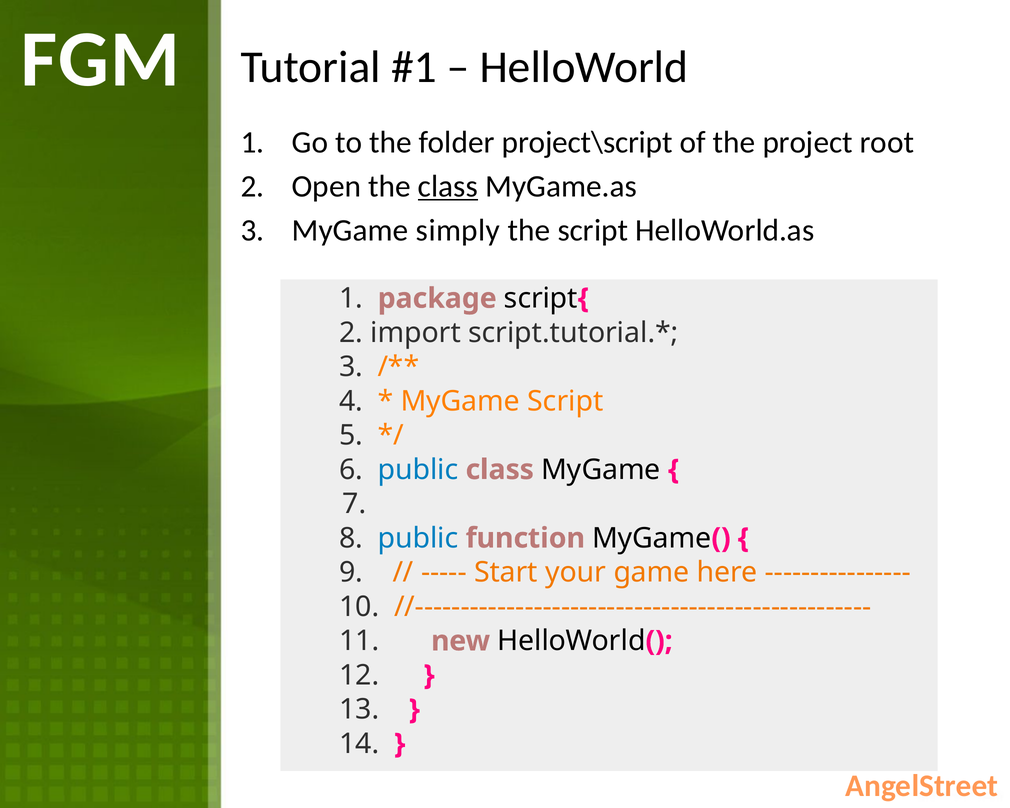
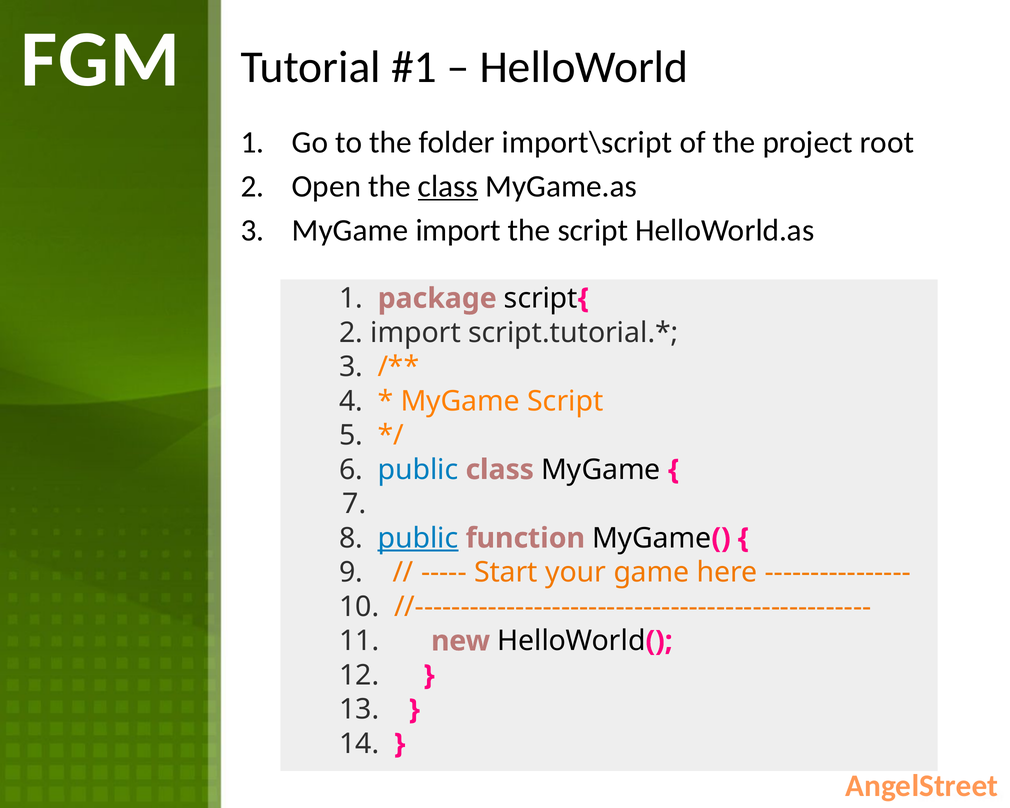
project\script: project\script -> import\script
MyGame simply: simply -> import
public at (418, 538) underline: none -> present
